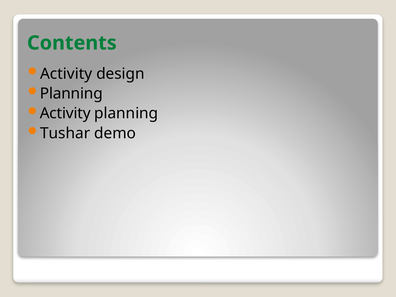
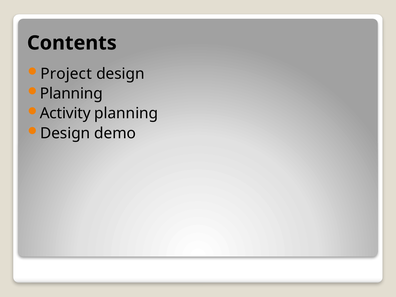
Contents colour: green -> black
Activity at (66, 74): Activity -> Project
Tushar at (65, 133): Tushar -> Design
